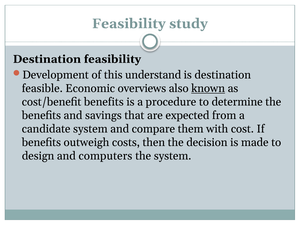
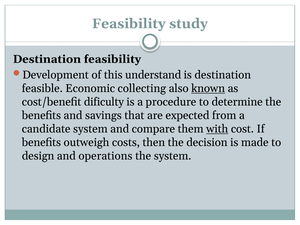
overviews: overviews -> collecting
cost/benefit benefits: benefits -> dificulty
with underline: none -> present
computers: computers -> operations
